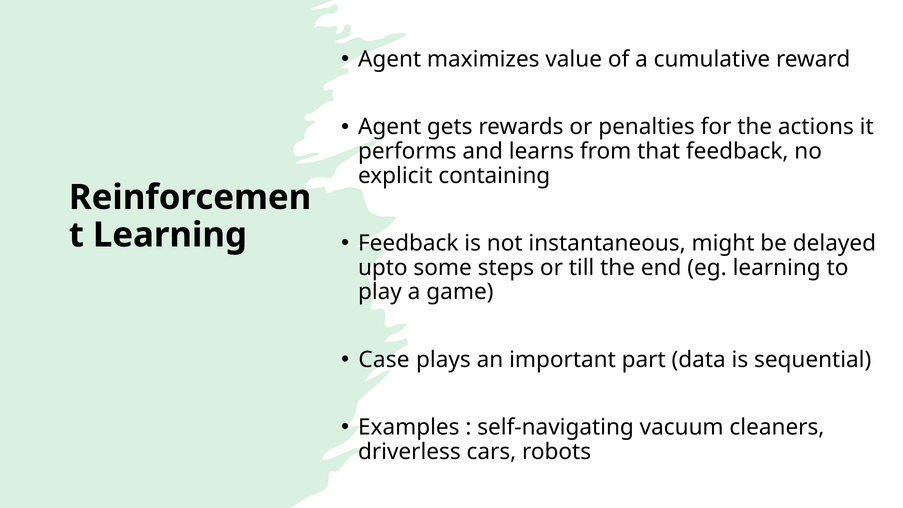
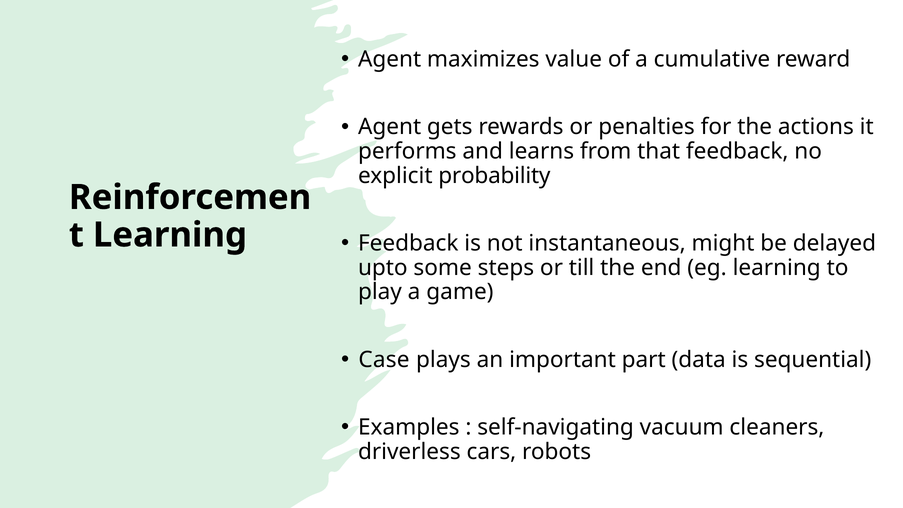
containing: containing -> probability
